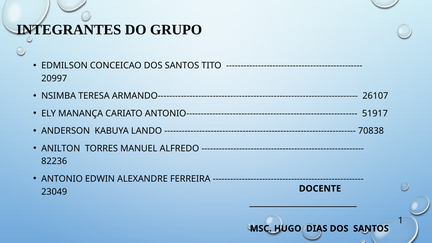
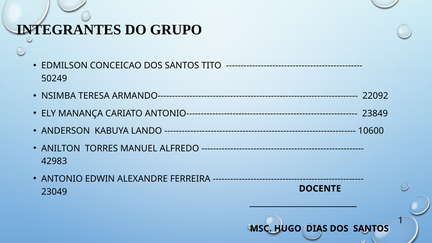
20997: 20997 -> 50249
26107: 26107 -> 22092
51917: 51917 -> 23849
70838: 70838 -> 10600
82236: 82236 -> 42983
